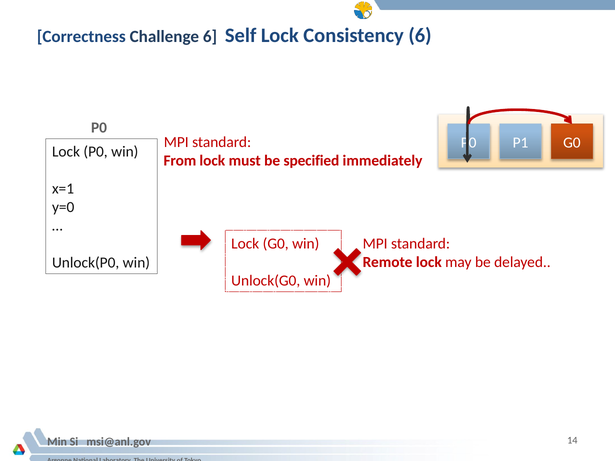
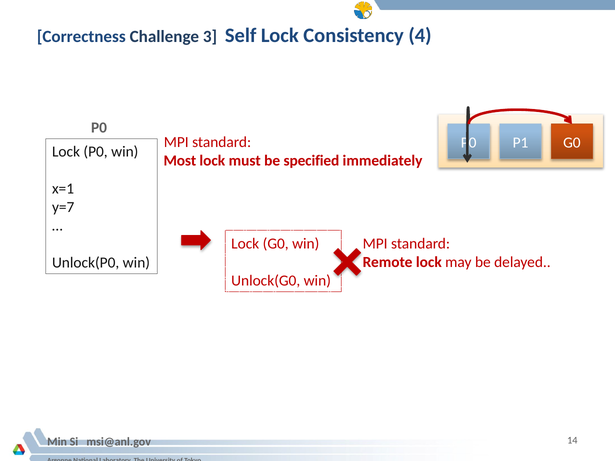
Challenge 6: 6 -> 3
Consistency 6: 6 -> 4
From: From -> Most
y=0: y=0 -> y=7
